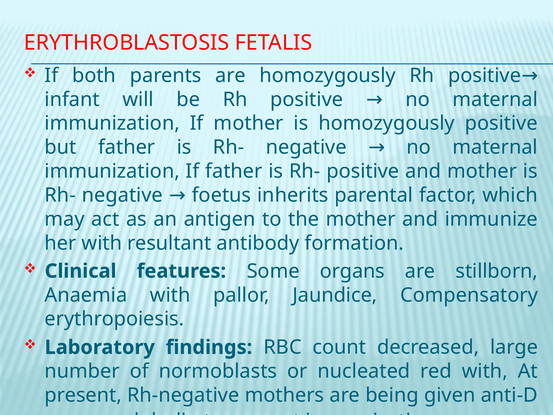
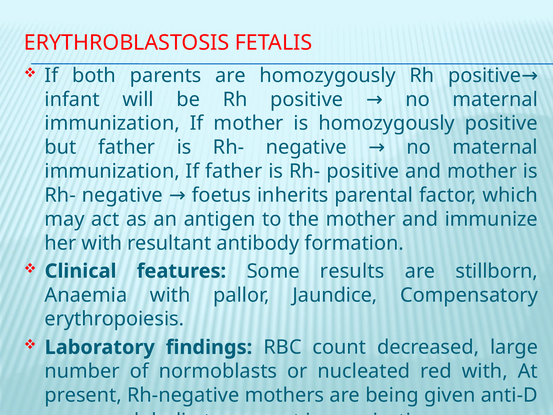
organs: organs -> results
